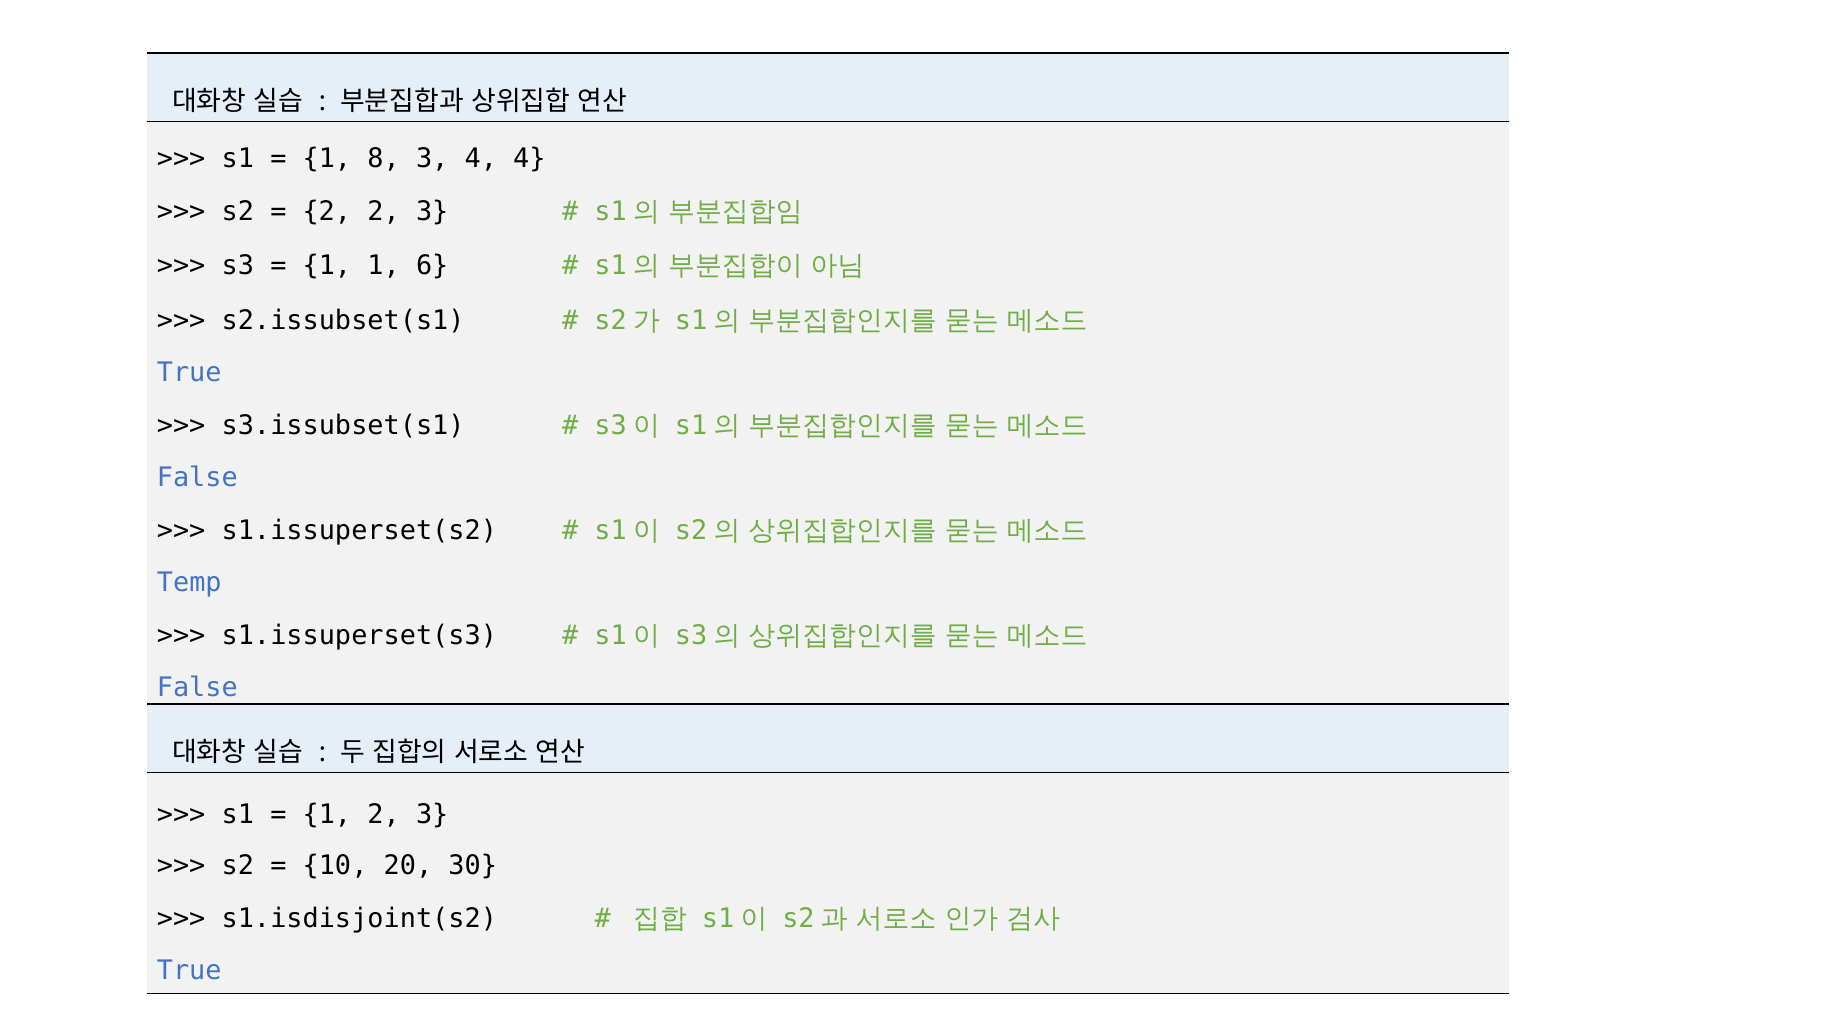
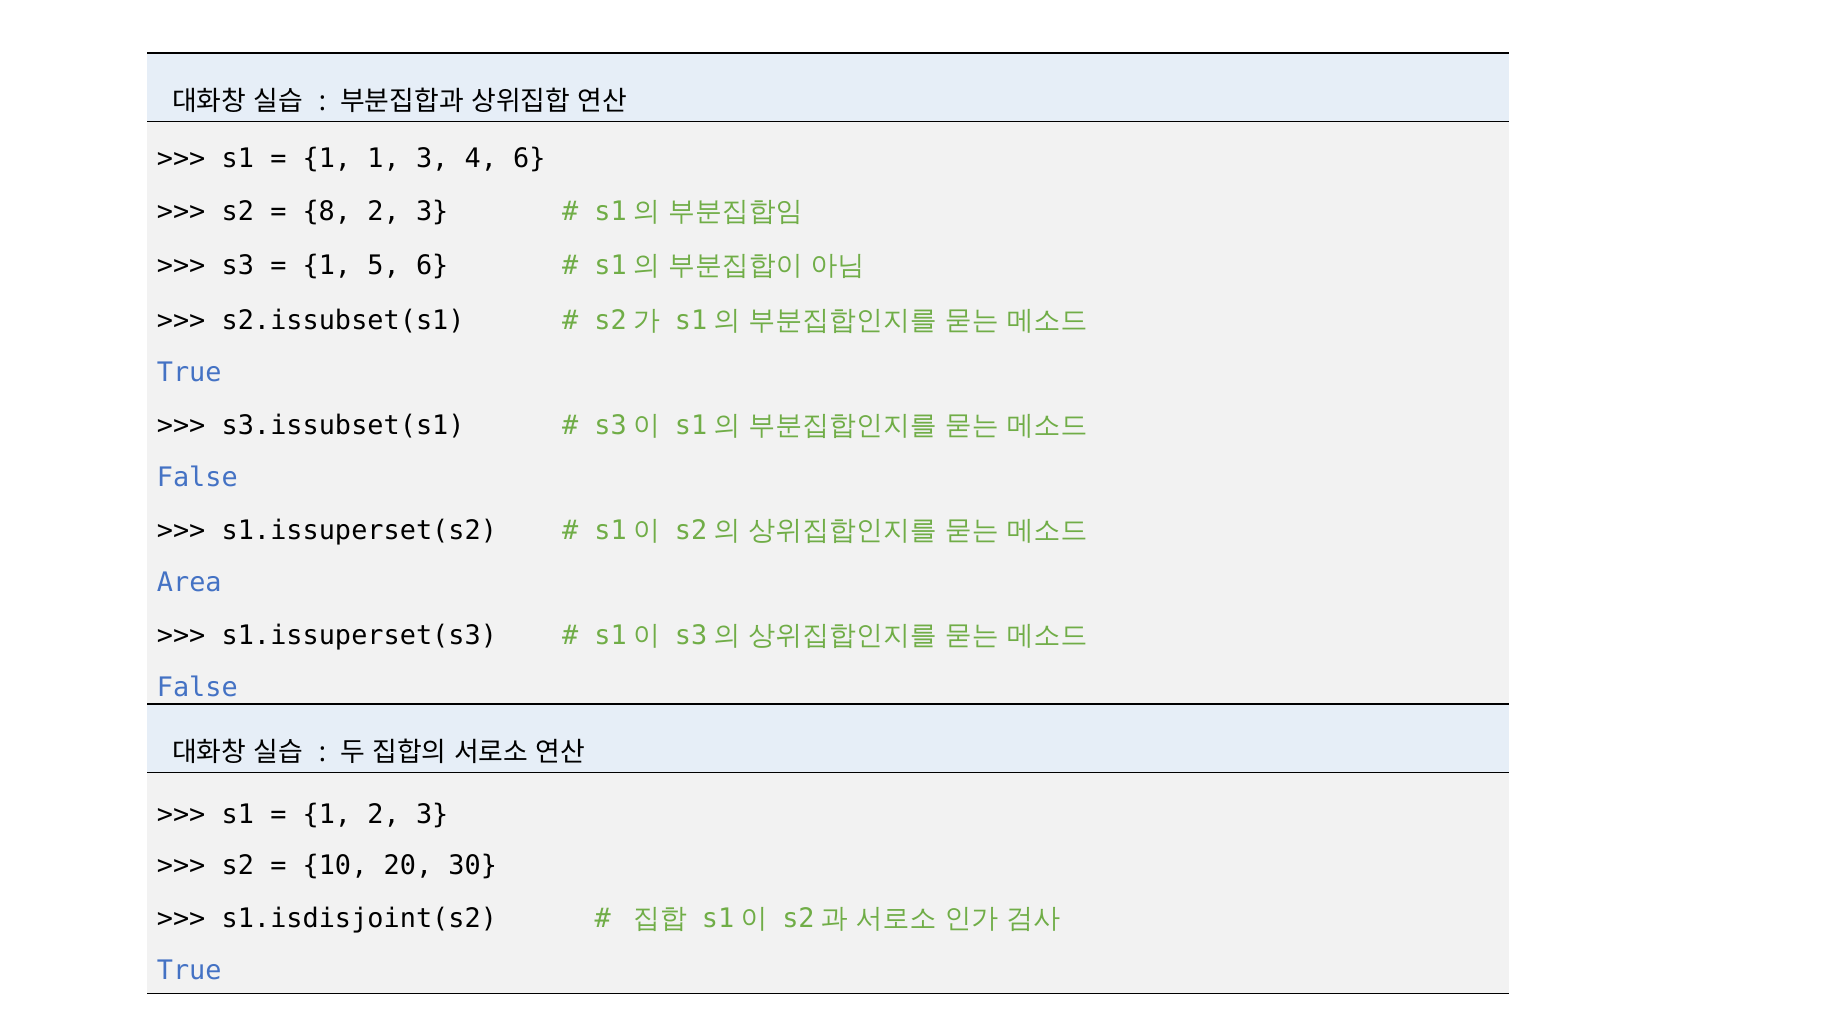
1 8: 8 -> 1
4 4: 4 -> 6
2 at (327, 212): 2 -> 8
1 1: 1 -> 5
Temp: Temp -> Area
